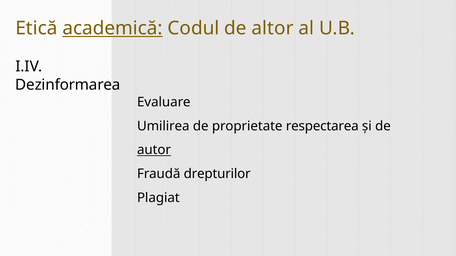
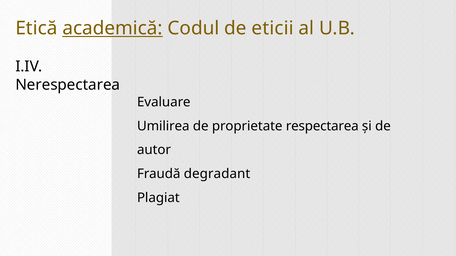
altor: altor -> eticii
Dezinformarea: Dezinformarea -> Nerespectarea
autor underline: present -> none
drepturilor: drepturilor -> degradant
